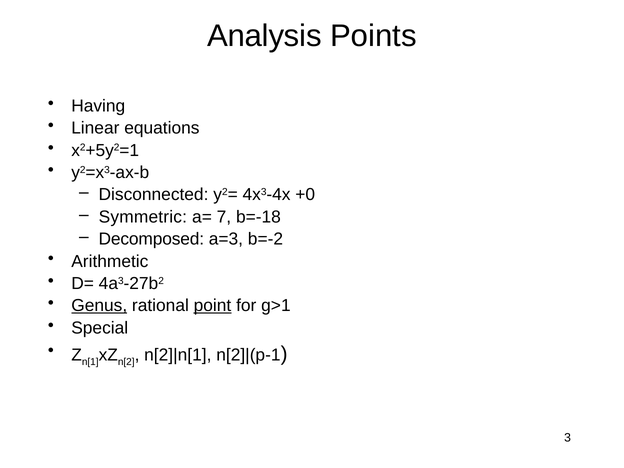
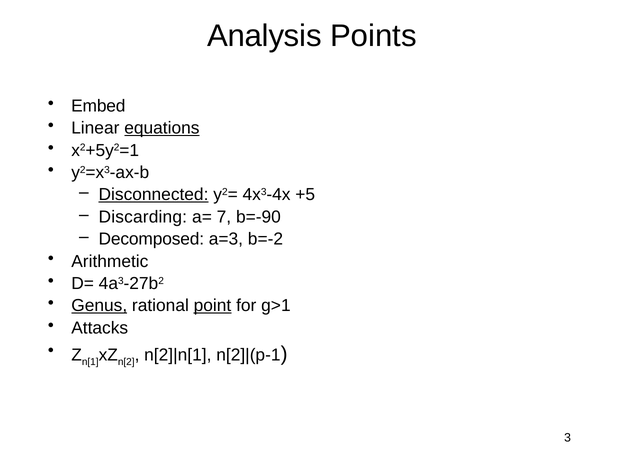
Having: Having -> Embed
equations underline: none -> present
Disconnected underline: none -> present
+0: +0 -> +5
Symmetric: Symmetric -> Discarding
b=-18: b=-18 -> b=-90
Special: Special -> Attacks
